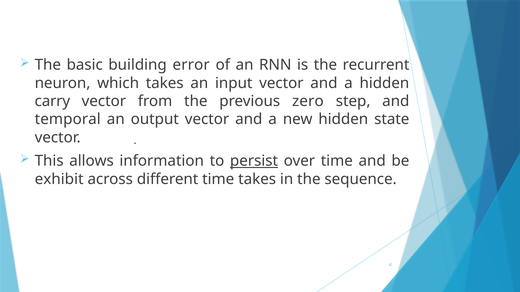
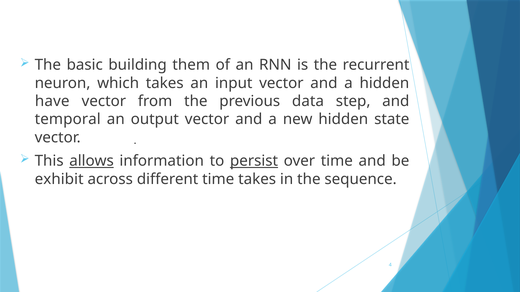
error: error -> them
carry: carry -> have
zero: zero -> data
allows underline: none -> present
